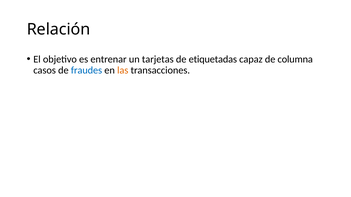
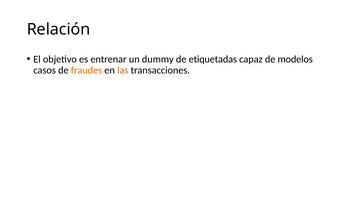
tarjetas: tarjetas -> dummy
columna: columna -> modelos
fraudes colour: blue -> orange
